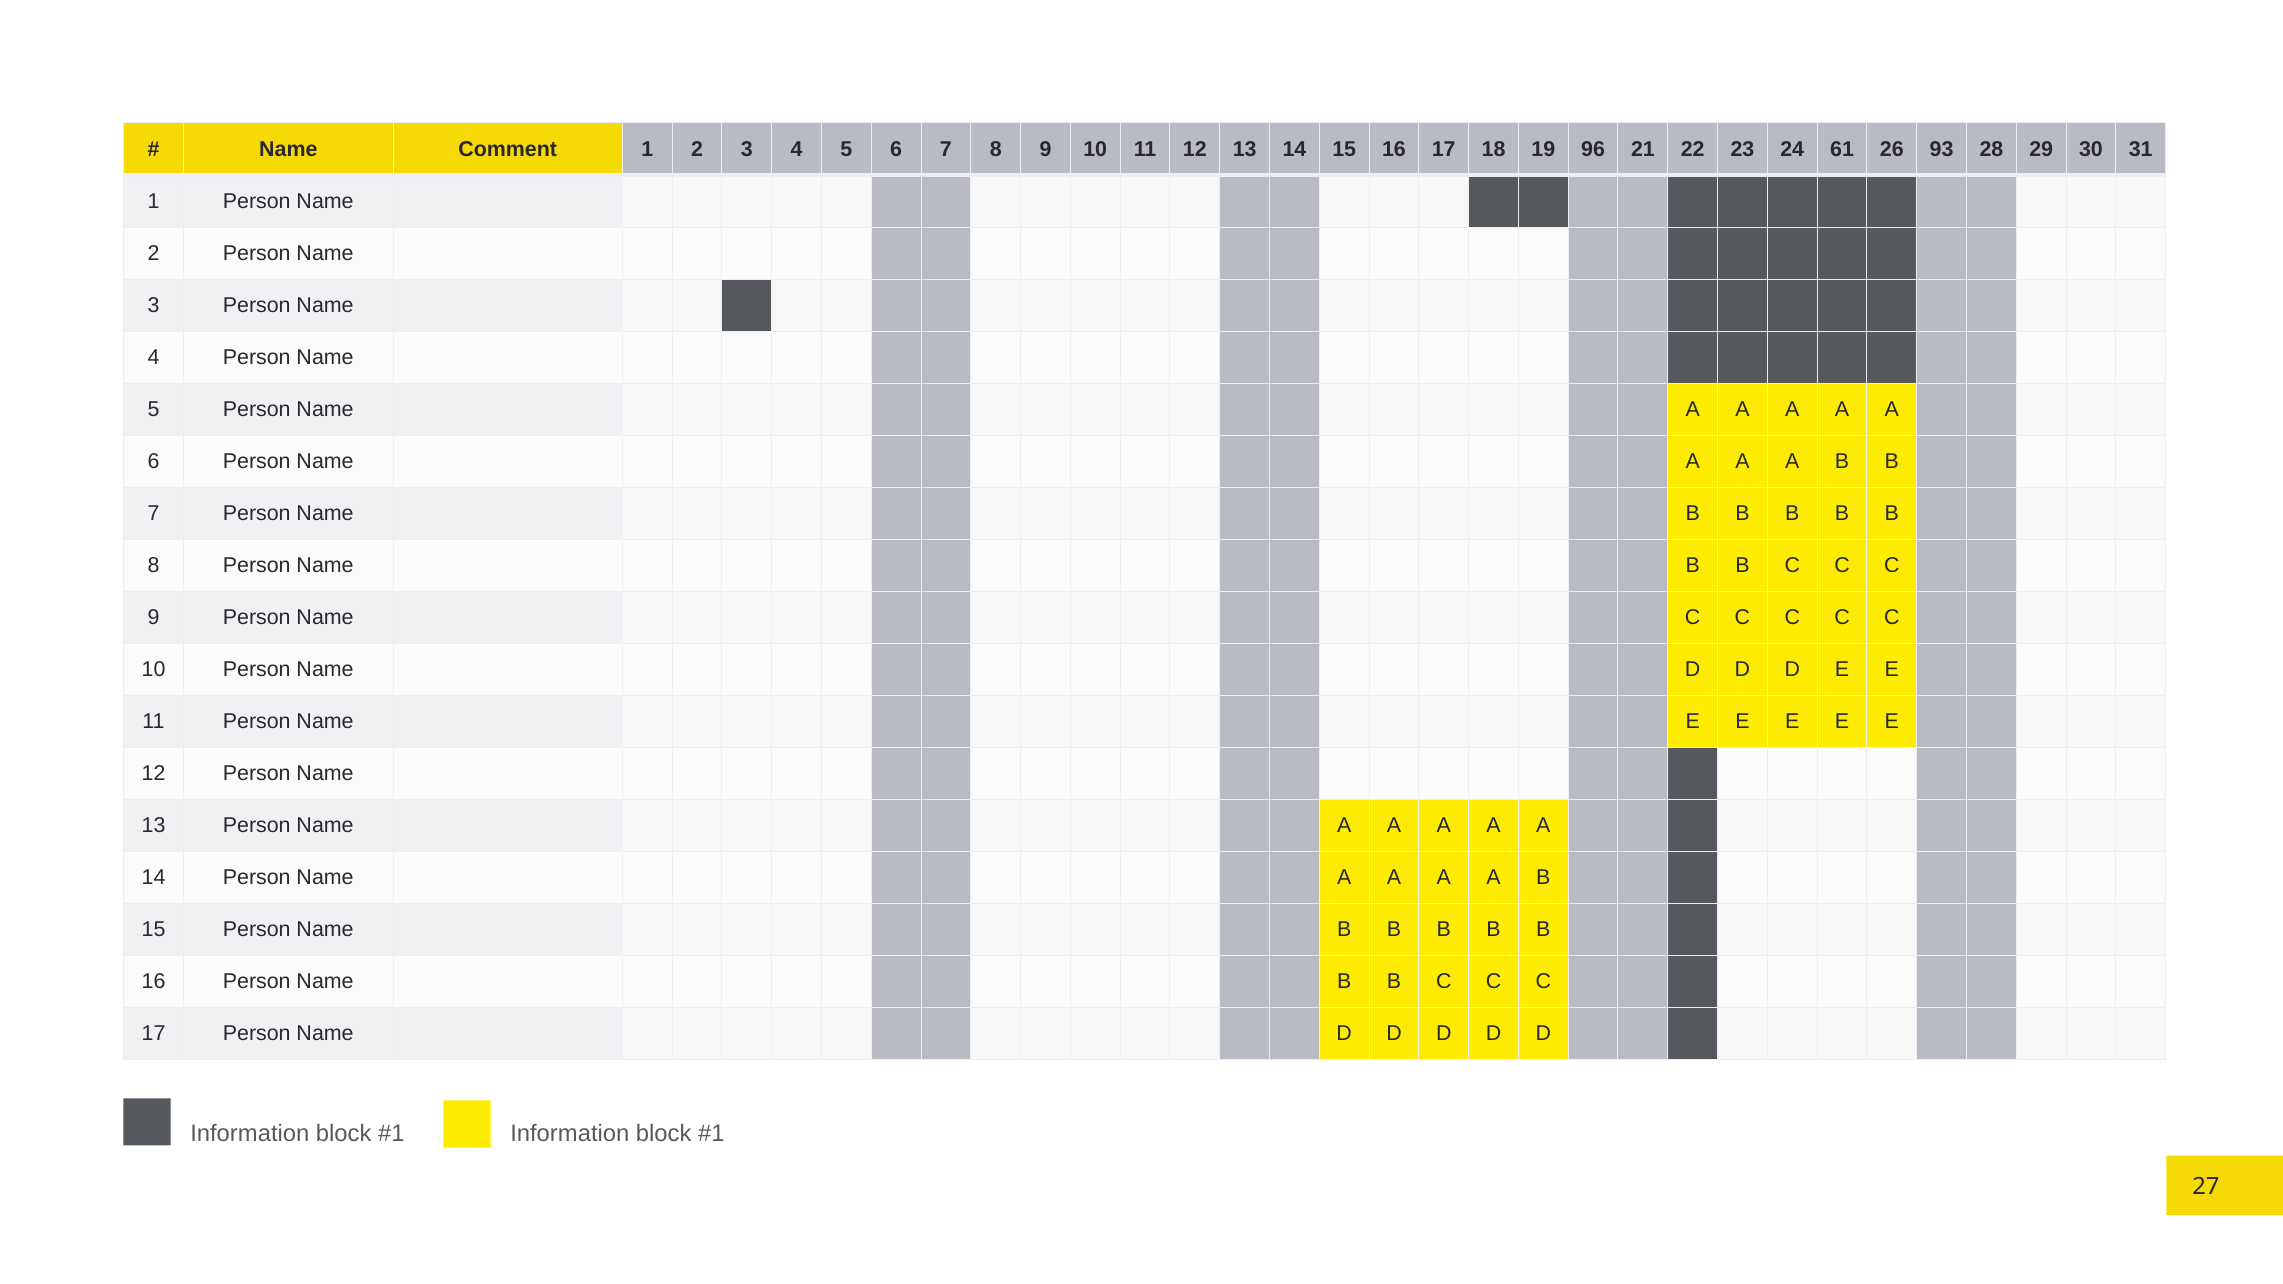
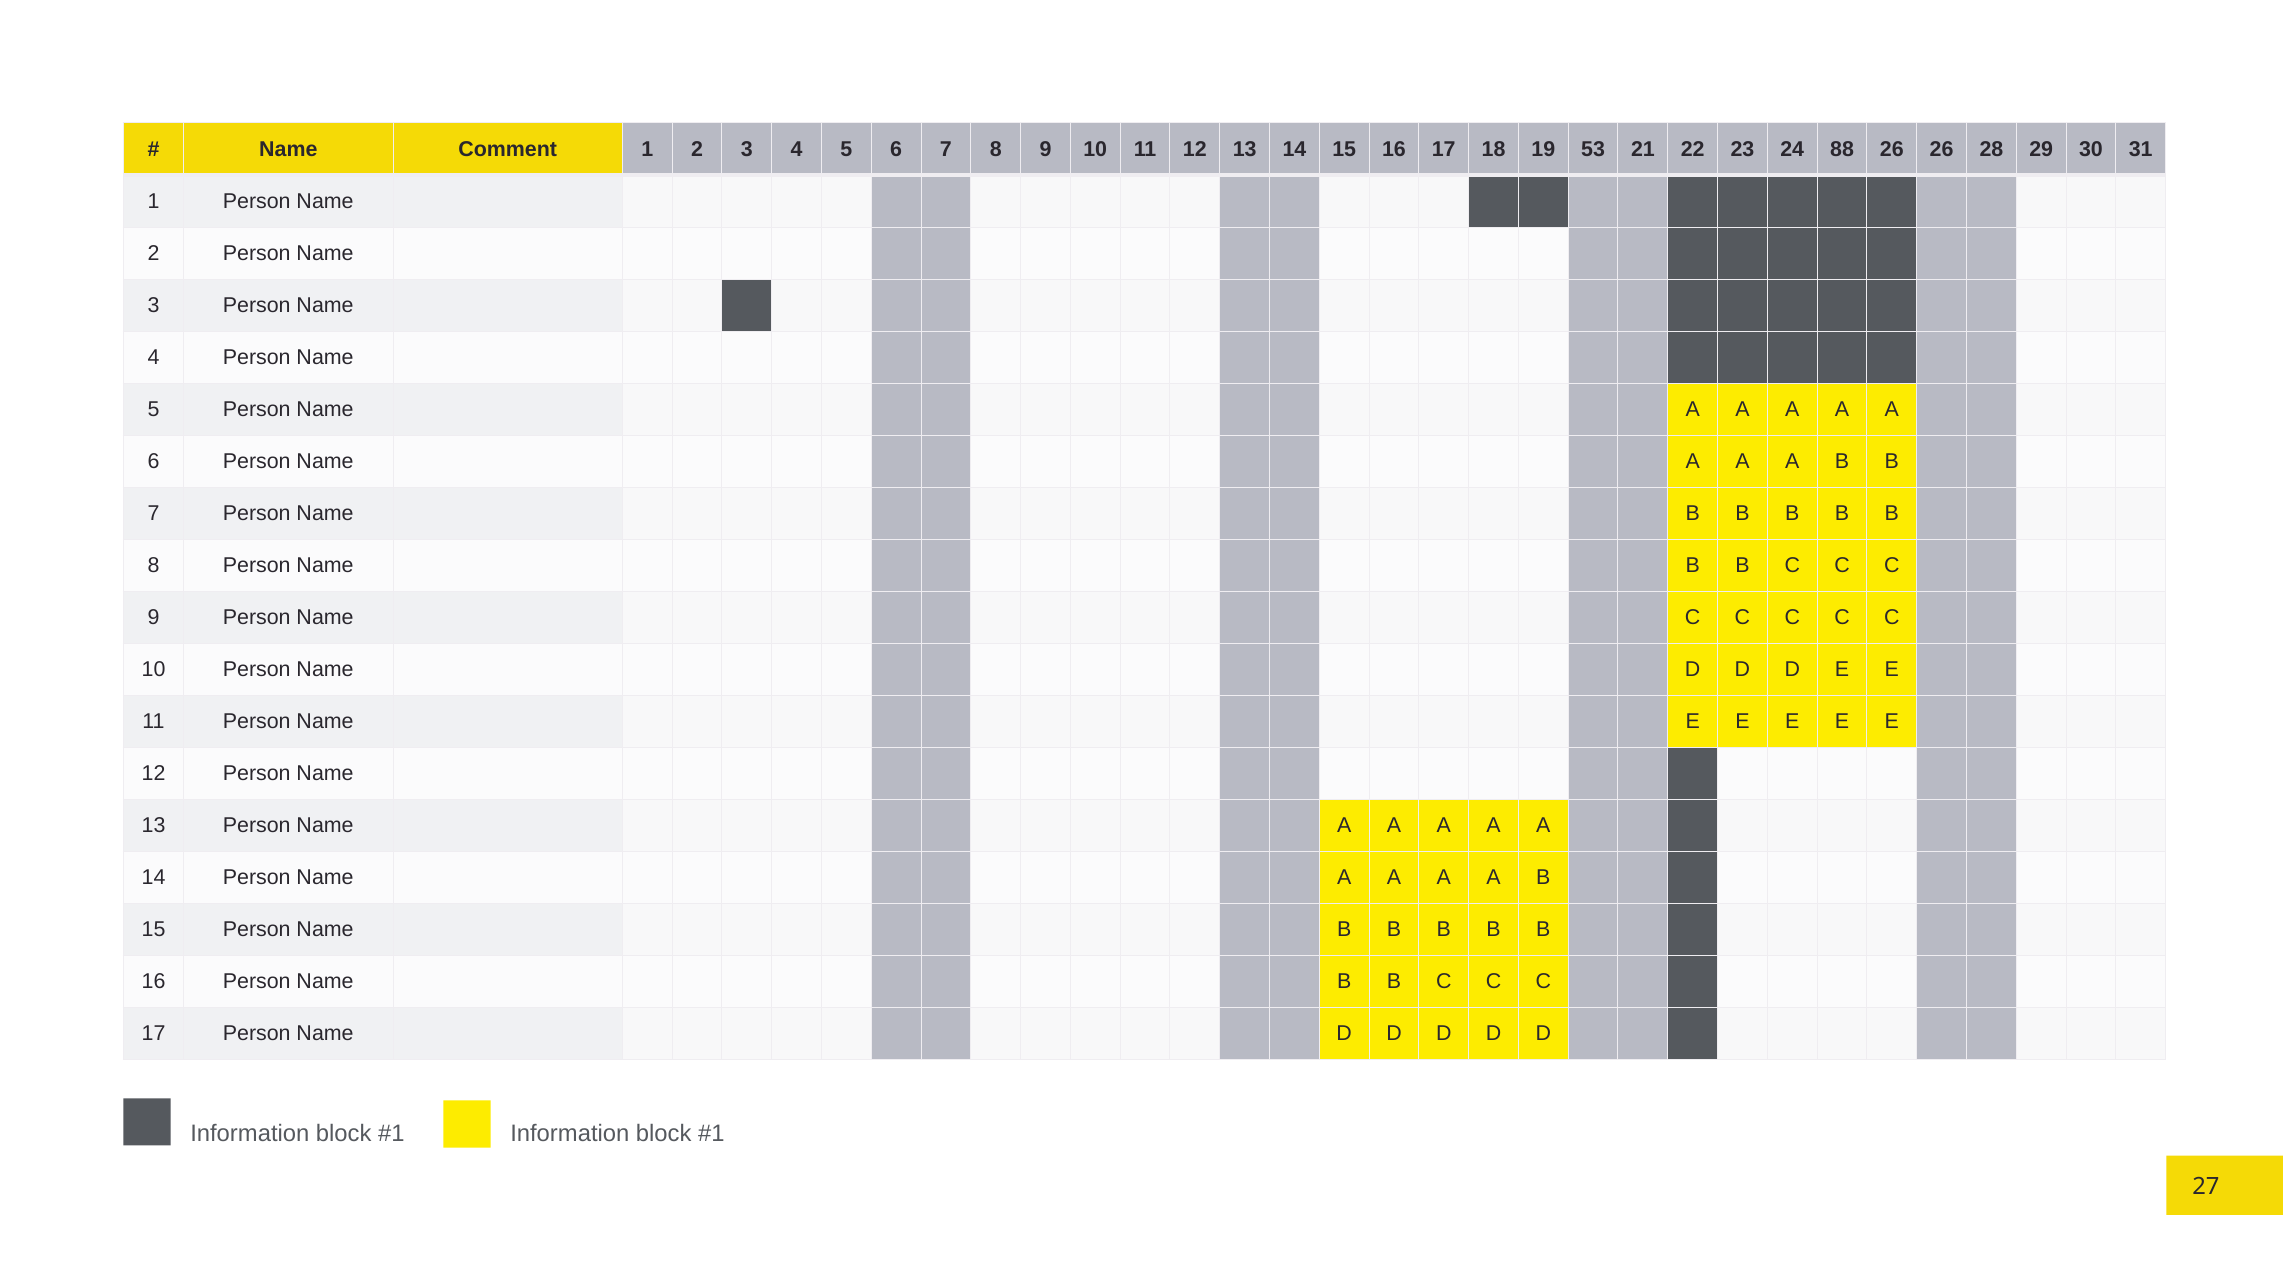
96: 96 -> 53
61: 61 -> 88
26 93: 93 -> 26
